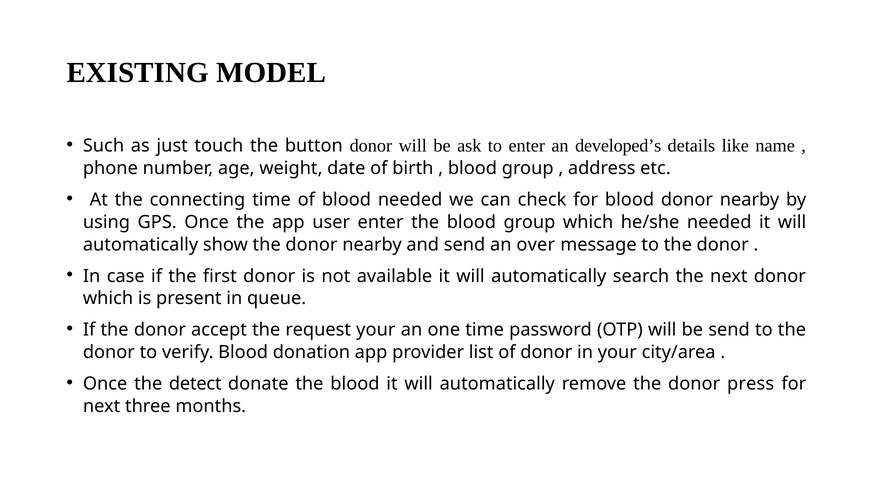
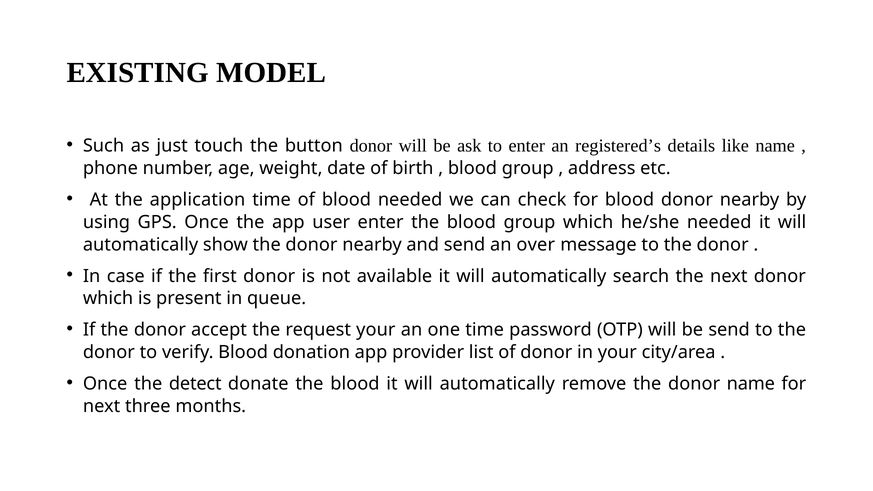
developed’s: developed’s -> registered’s
connecting: connecting -> application
donor press: press -> name
